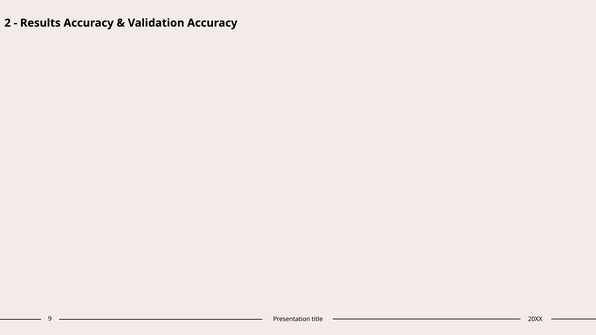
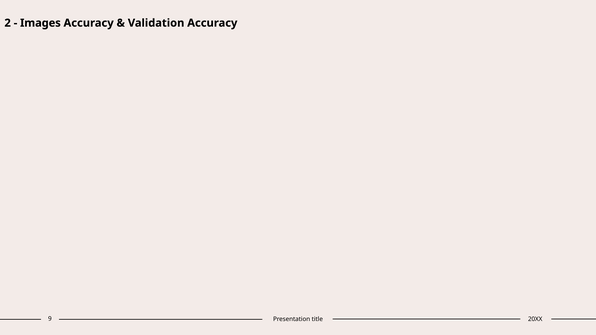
Results: Results -> Images
